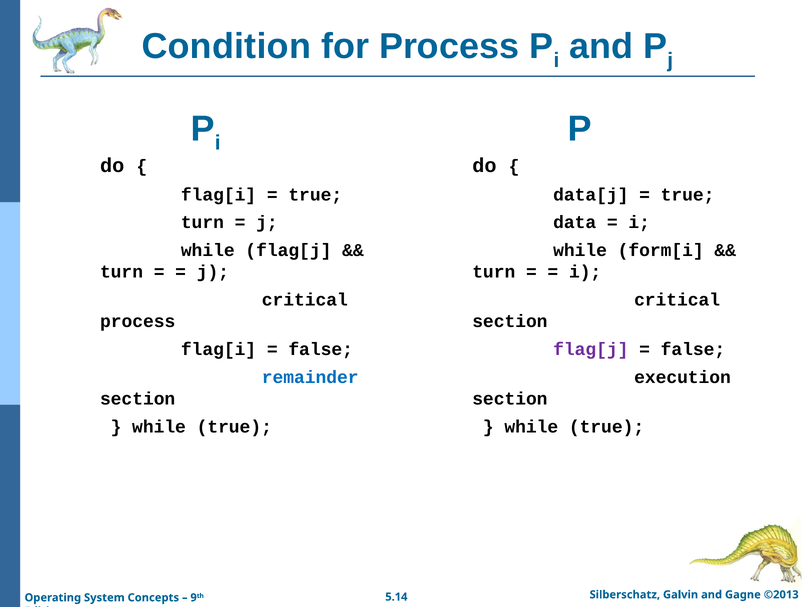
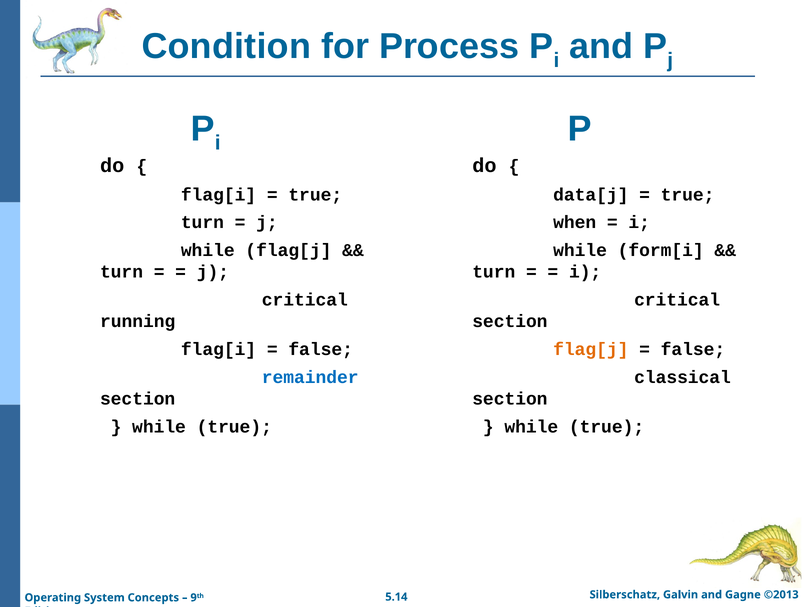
data: data -> when
process at (138, 321): process -> running
flag[j at (591, 349) colour: purple -> orange
execution: execution -> classical
